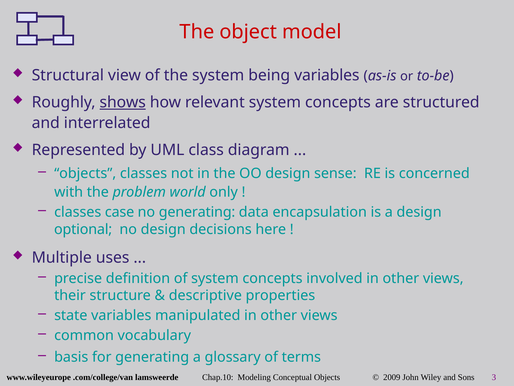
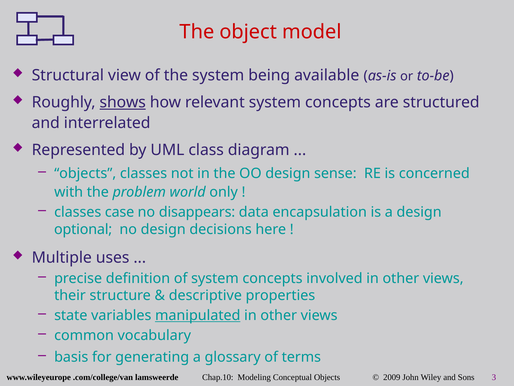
being variables: variables -> available
no generating: generating -> disappears
manipulated underline: none -> present
